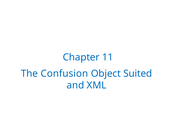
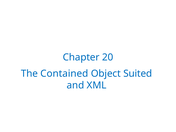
11: 11 -> 20
Confusion: Confusion -> Contained
